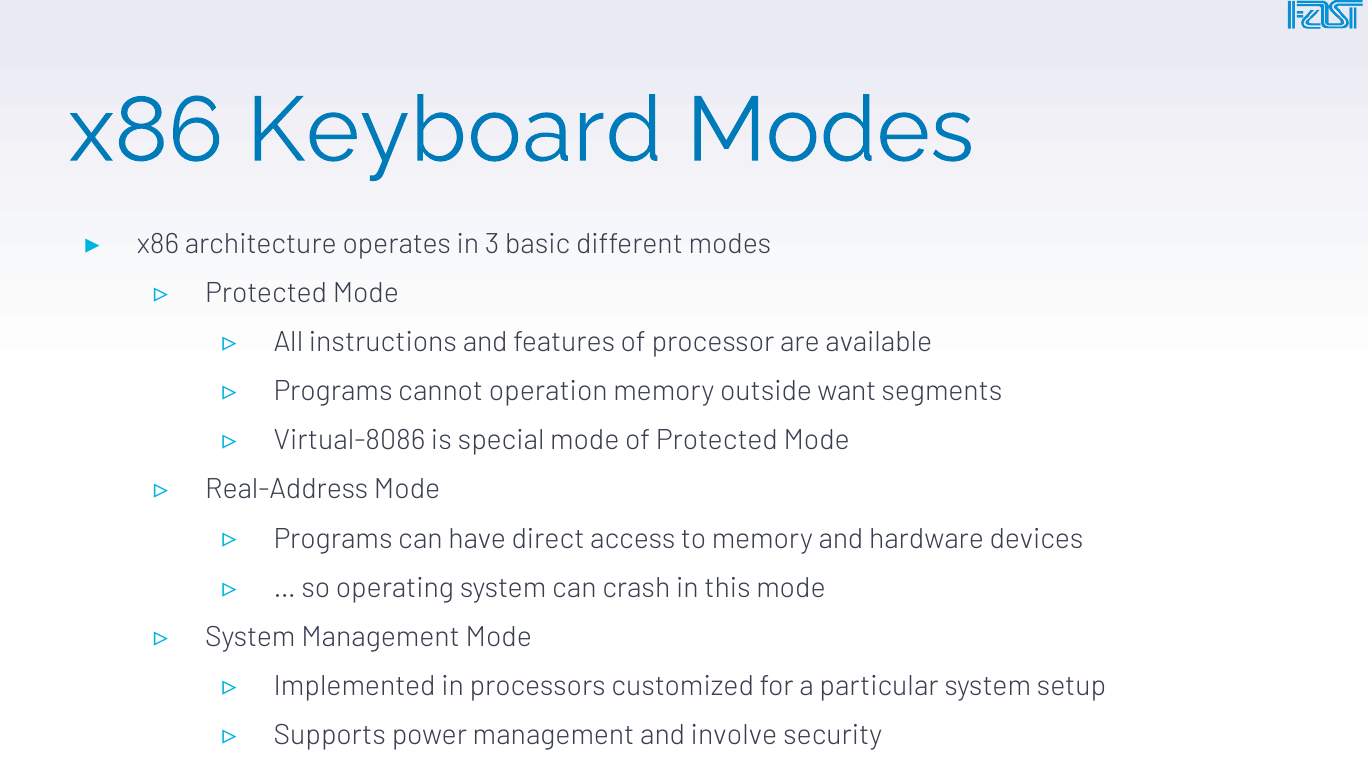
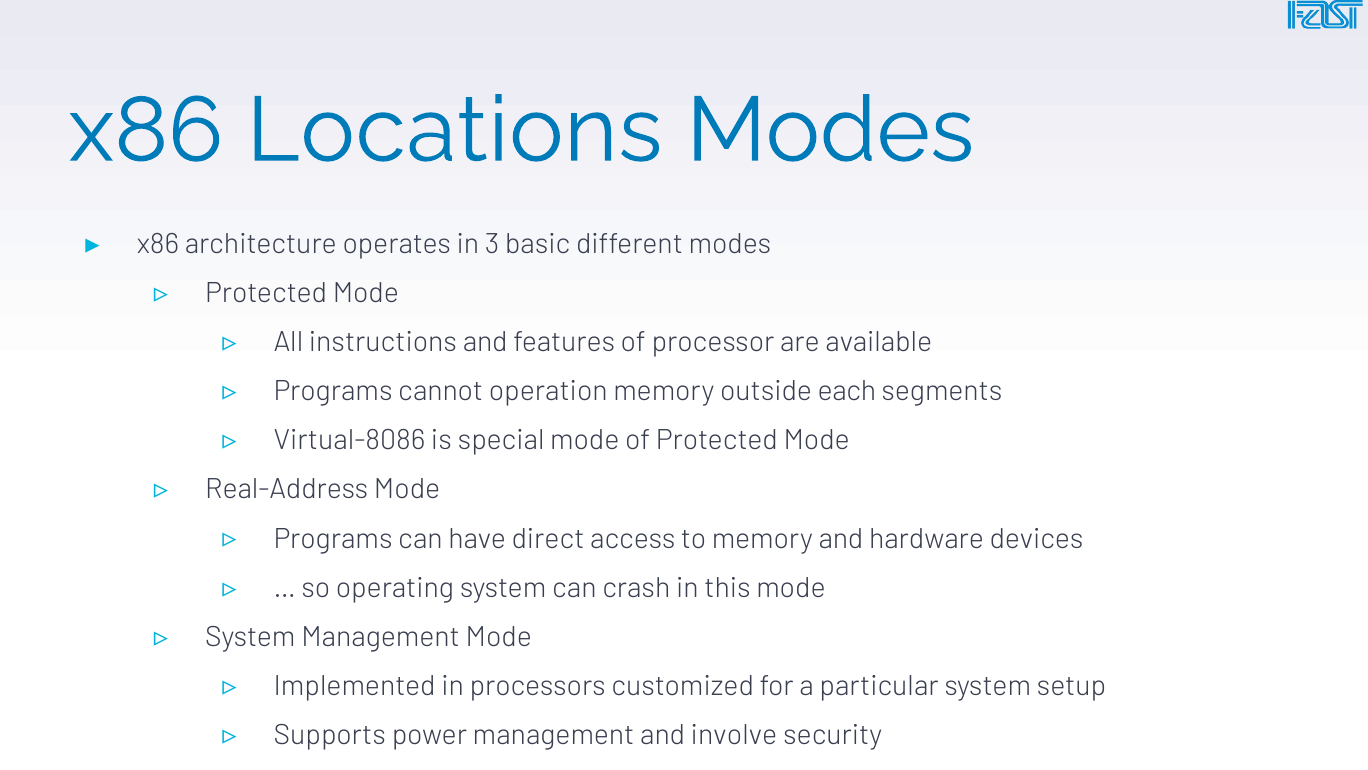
Keyboard: Keyboard -> Locations
want: want -> each
